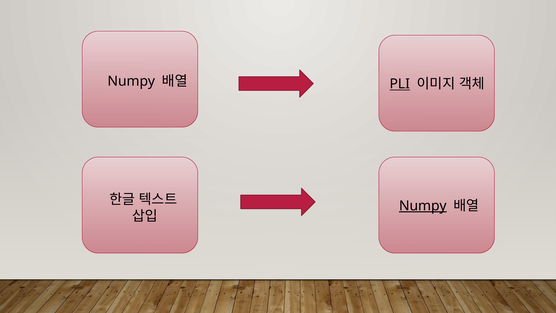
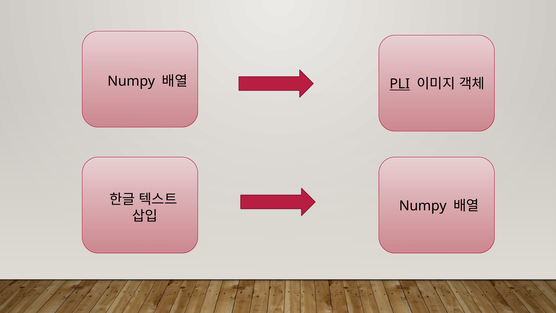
Numpy at (423, 206) underline: present -> none
